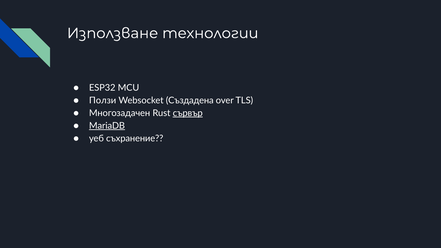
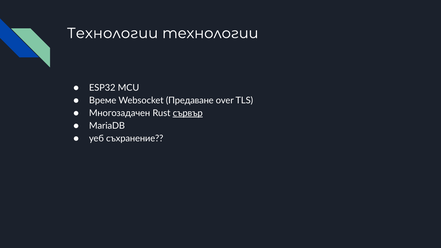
Използване at (113, 33): Използване -> Технологии
Ползи: Ползи -> Време
Създадена: Създадена -> Предаване
MariaDB underline: present -> none
